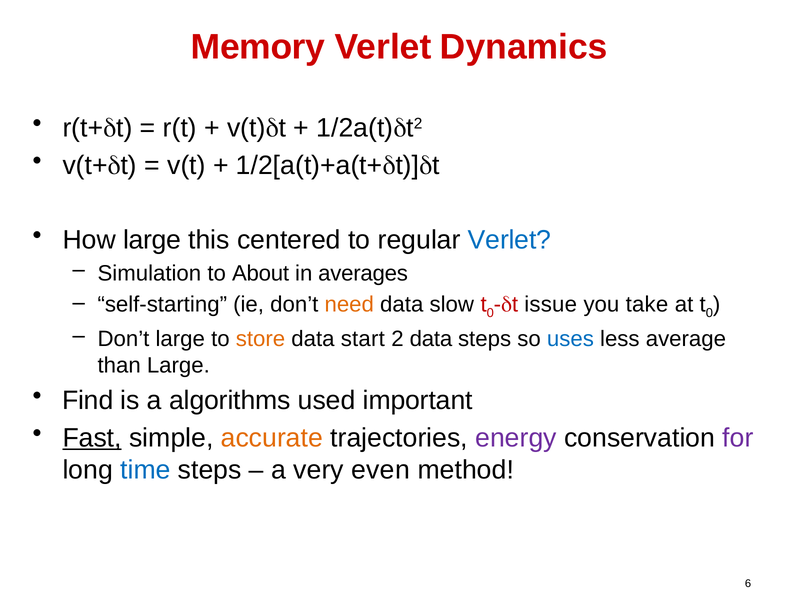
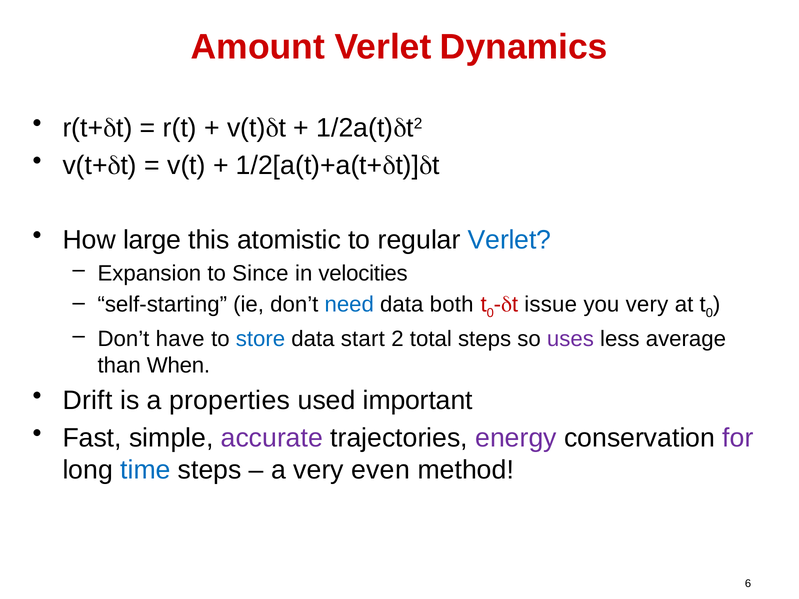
Memory: Memory -> Amount
centered: centered -> atomistic
Simulation: Simulation -> Expansion
About: About -> Since
averages: averages -> velocities
need colour: orange -> blue
slow: slow -> both
you take: take -> very
Don’t large: large -> have
store colour: orange -> blue
2 data: data -> total
uses colour: blue -> purple
than Large: Large -> When
Find: Find -> Drift
algorithms: algorithms -> properties
Fast underline: present -> none
accurate colour: orange -> purple
